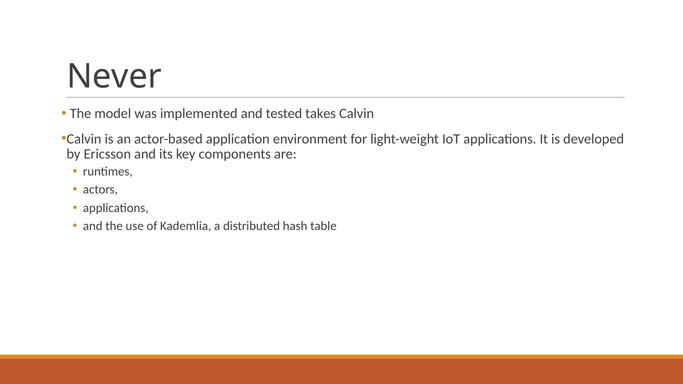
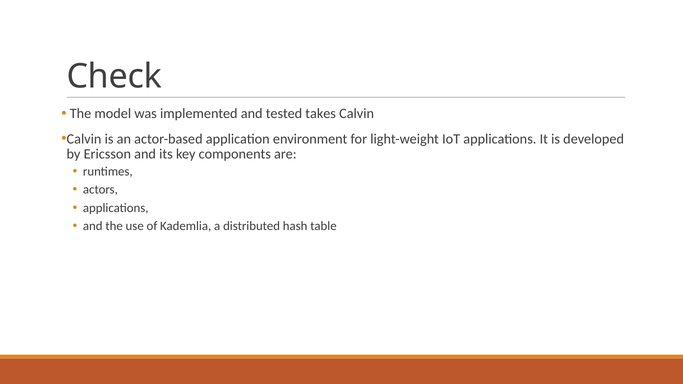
Never: Never -> Check
